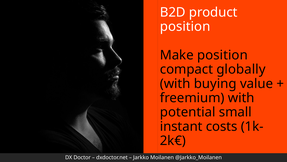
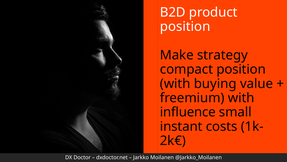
Make position: position -> strategy
compact globally: globally -> position
potential: potential -> influence
